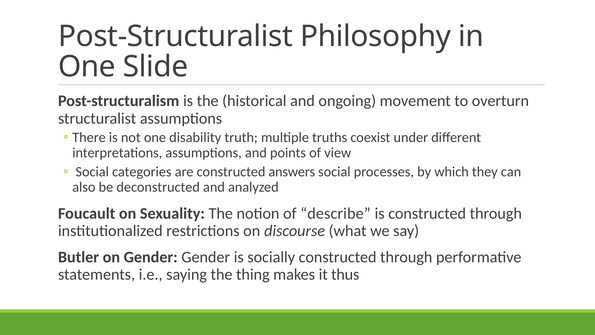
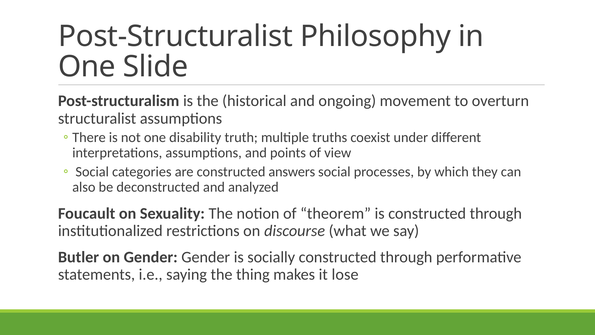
describe: describe -> theorem
thus: thus -> lose
